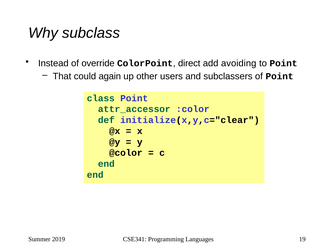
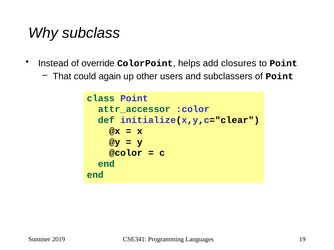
direct: direct -> helps
avoiding: avoiding -> closures
